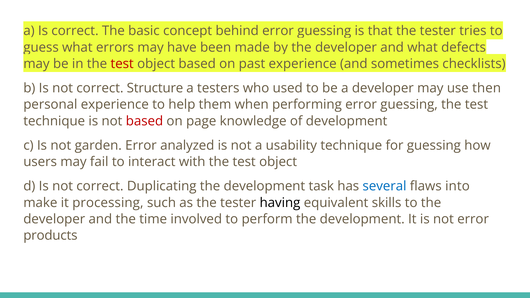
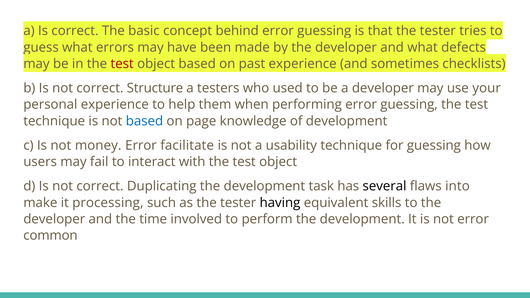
then: then -> your
based at (144, 121) colour: red -> blue
garden: garden -> money
analyzed: analyzed -> facilitate
several colour: blue -> black
products: products -> common
